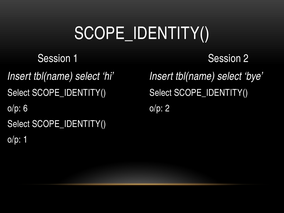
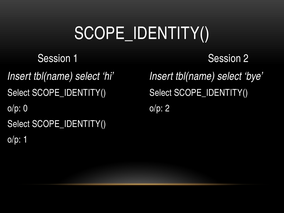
6: 6 -> 0
